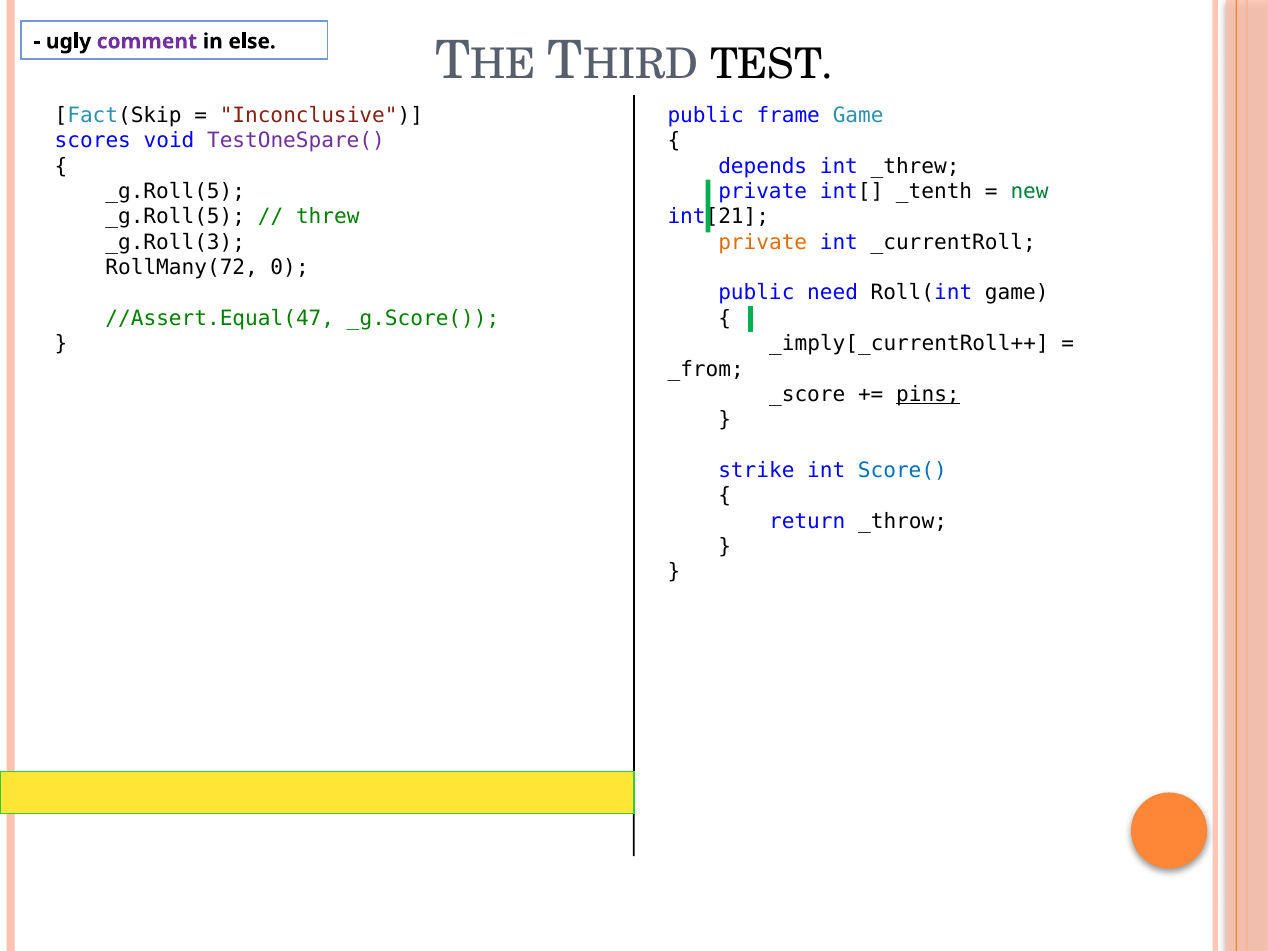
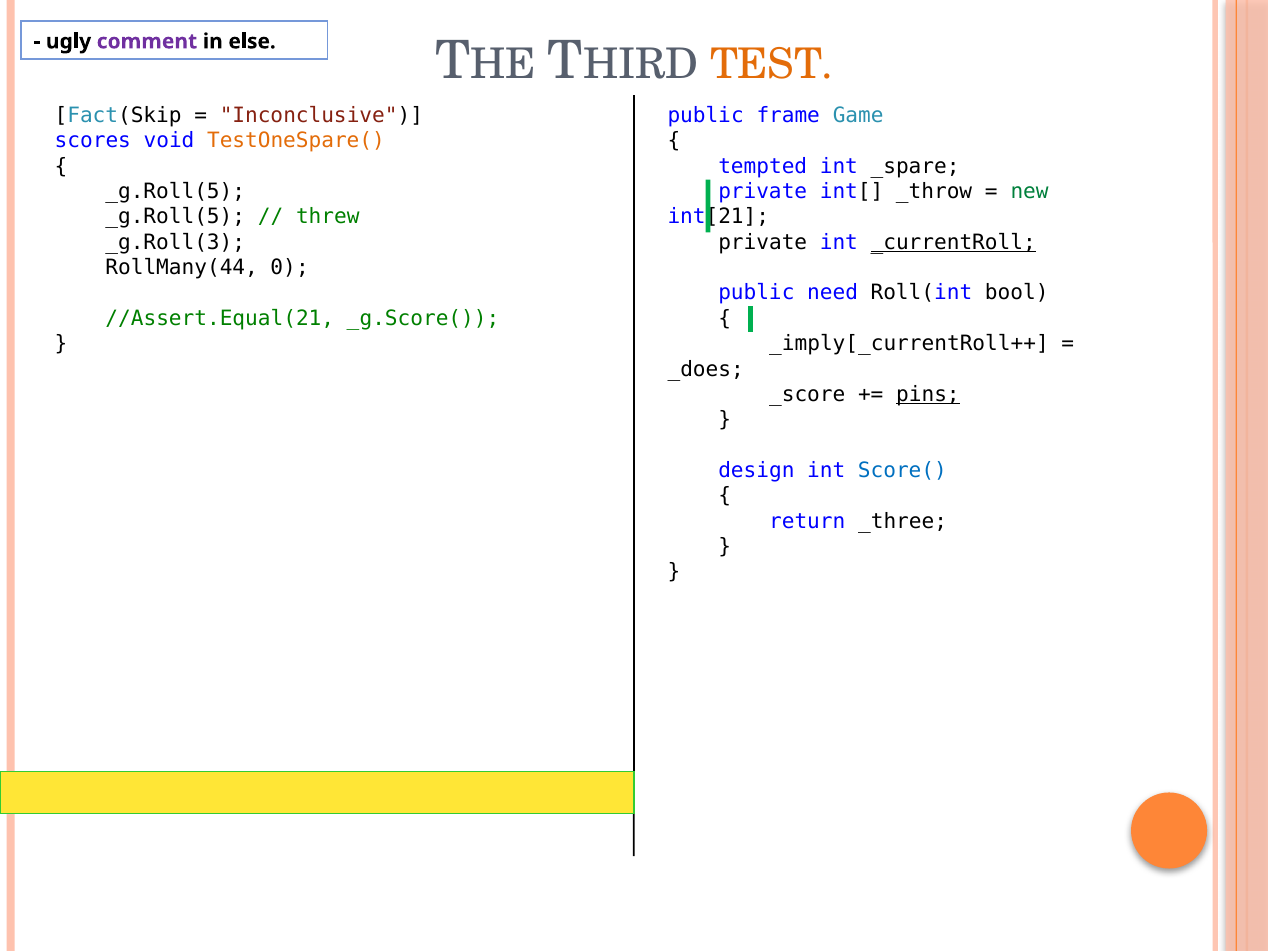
TEST colour: black -> orange
TestOneSpare( colour: purple -> orange
depends: depends -> tempted
_threw: _threw -> _spare
_tenth: _tenth -> _throw
private at (763, 242) colour: orange -> black
_currentRoll underline: none -> present
RollMany(72: RollMany(72 -> RollMany(44
Roll(int game: game -> bool
//Assert.Equal(47: //Assert.Equal(47 -> //Assert.Equal(21
_from: _from -> _does
strike: strike -> design
_throw: _throw -> _three
